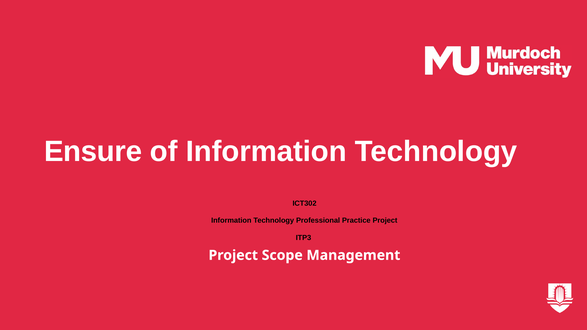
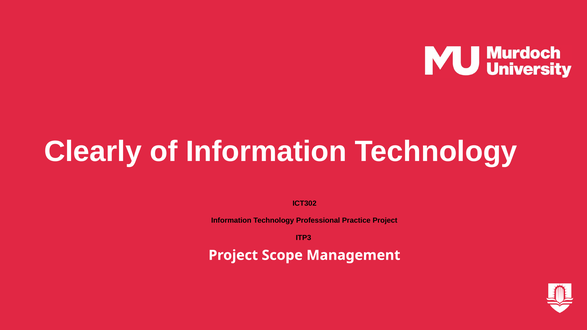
Ensure: Ensure -> Clearly
